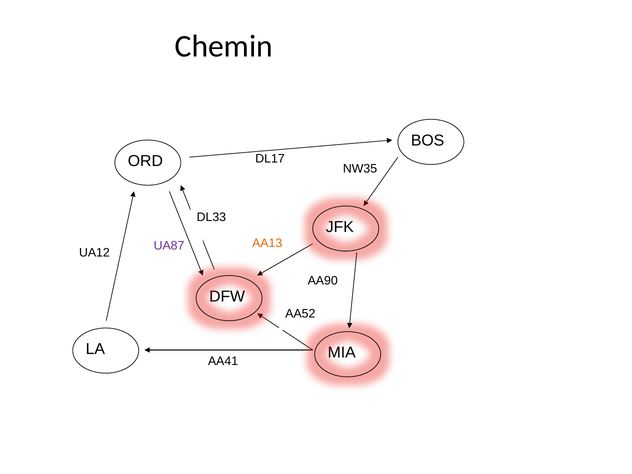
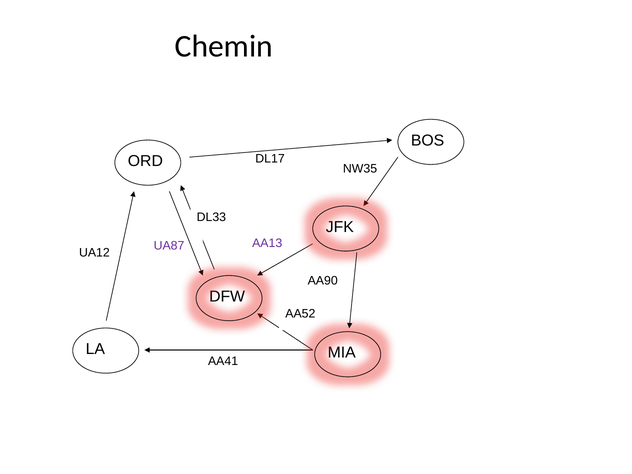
AA13 colour: orange -> purple
